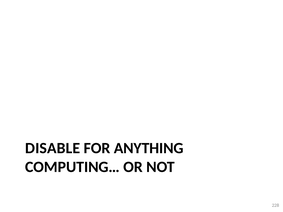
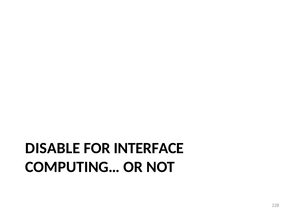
ANYTHING: ANYTHING -> INTERFACE
